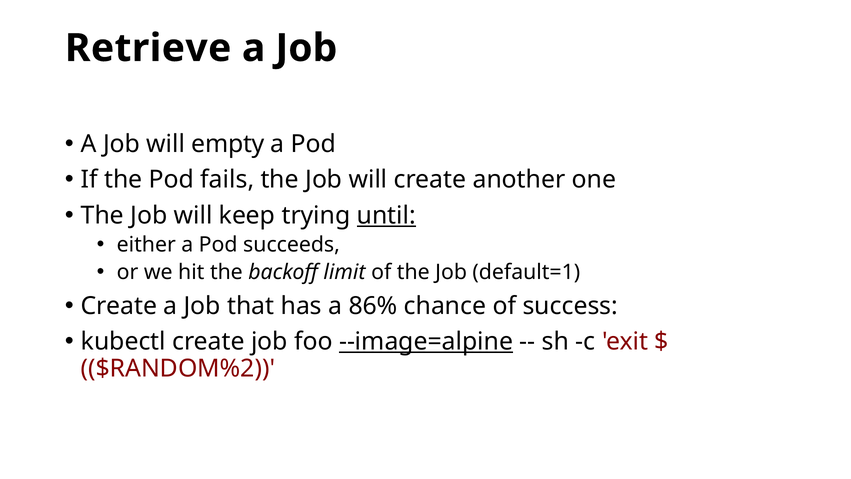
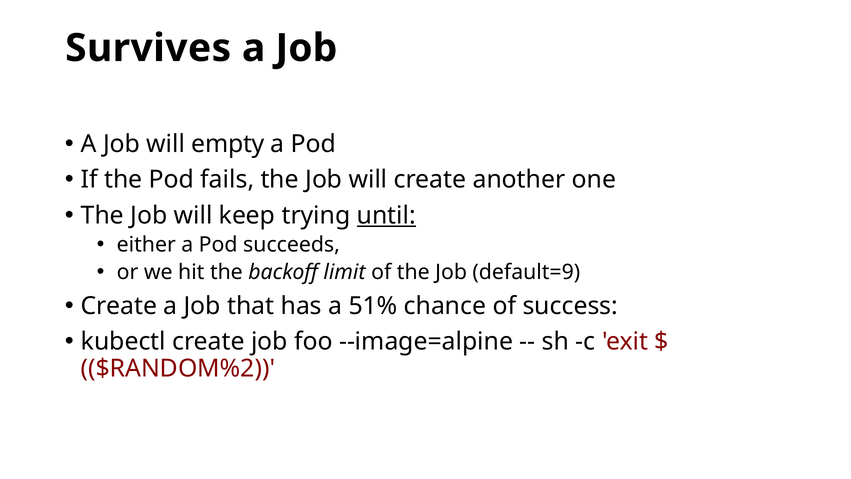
Retrieve: Retrieve -> Survives
default=1: default=1 -> default=9
86%: 86% -> 51%
--image=alpine underline: present -> none
